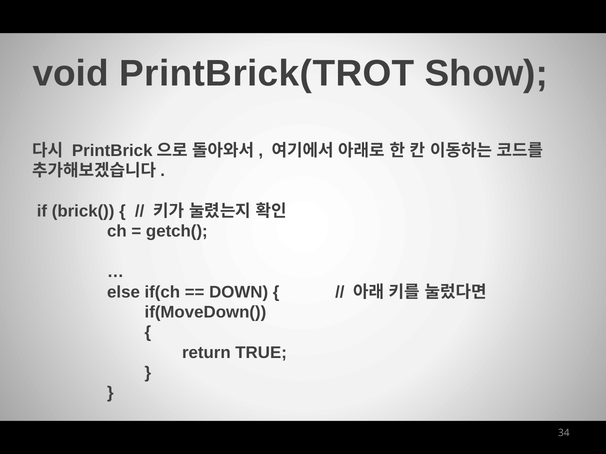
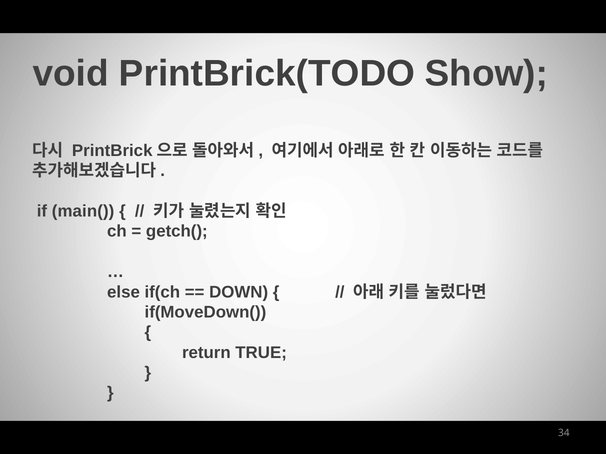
PrintBrick(TROT: PrintBrick(TROT -> PrintBrick(TODO
brick(: brick( -> main(
